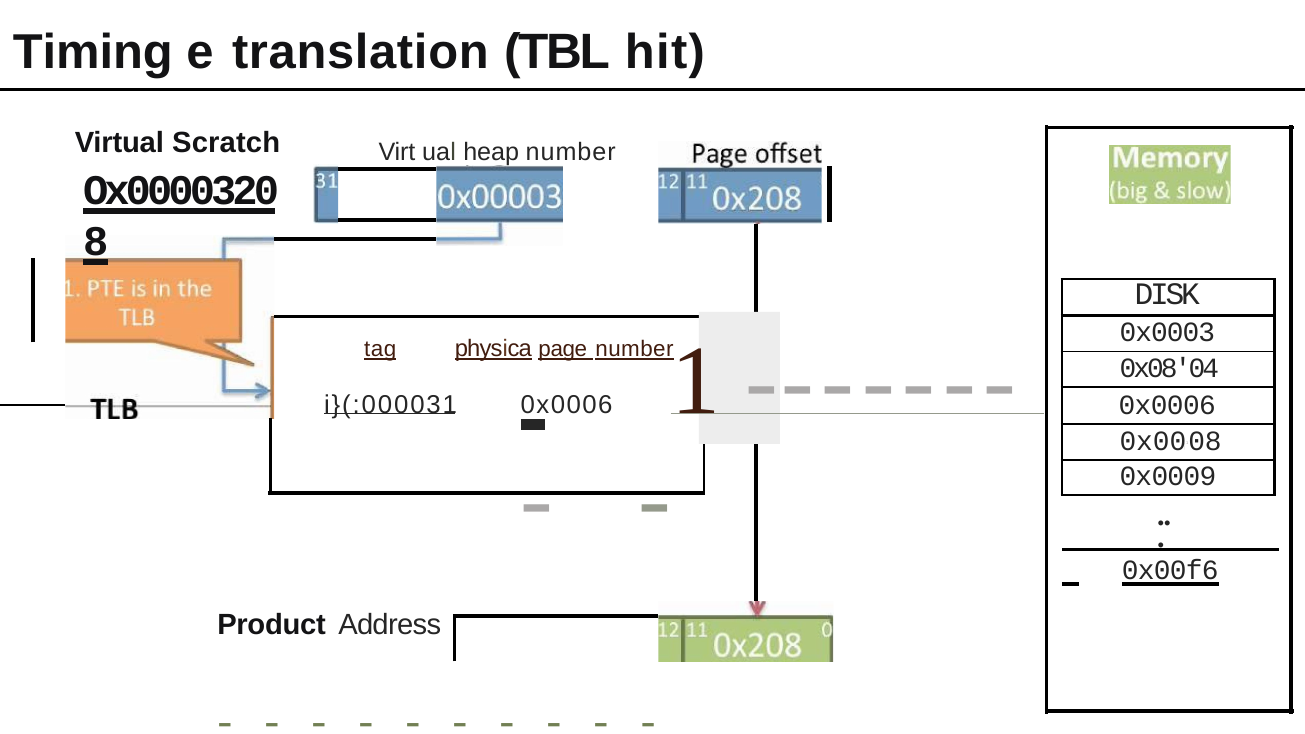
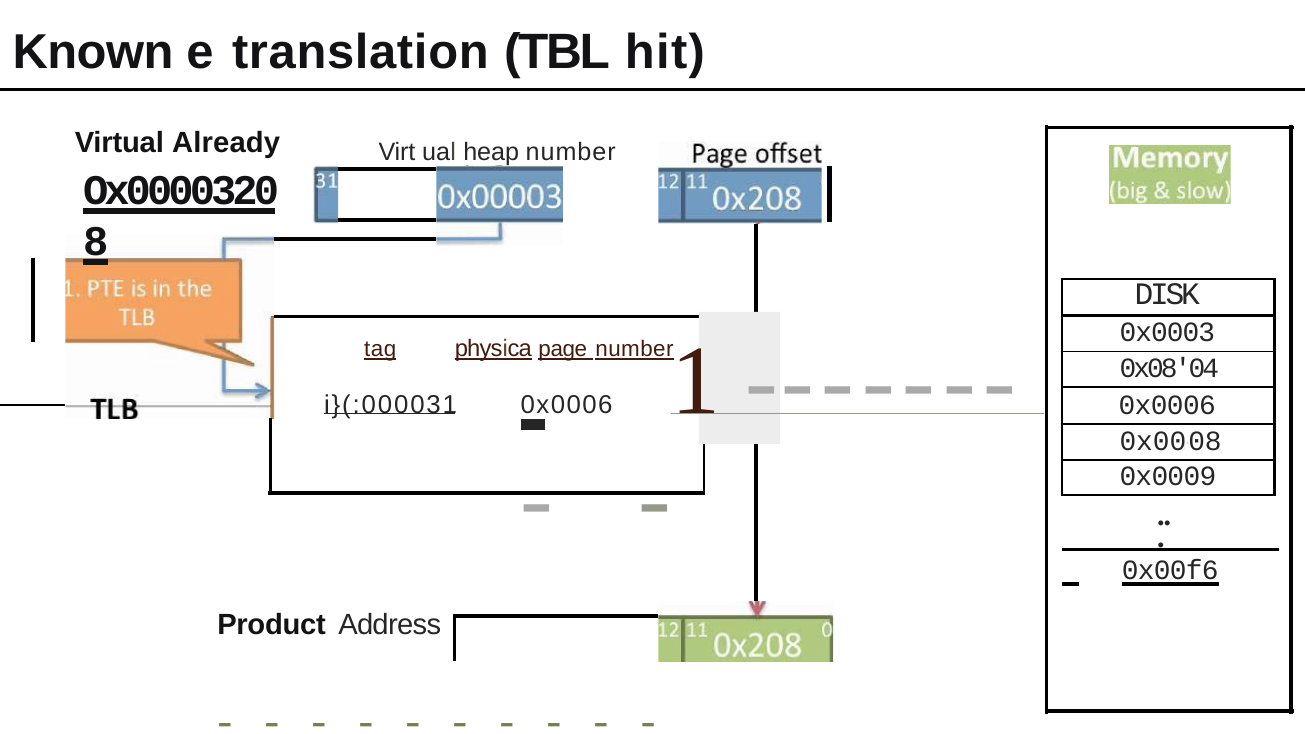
Timing: Timing -> Known
Scratch: Scratch -> Already
